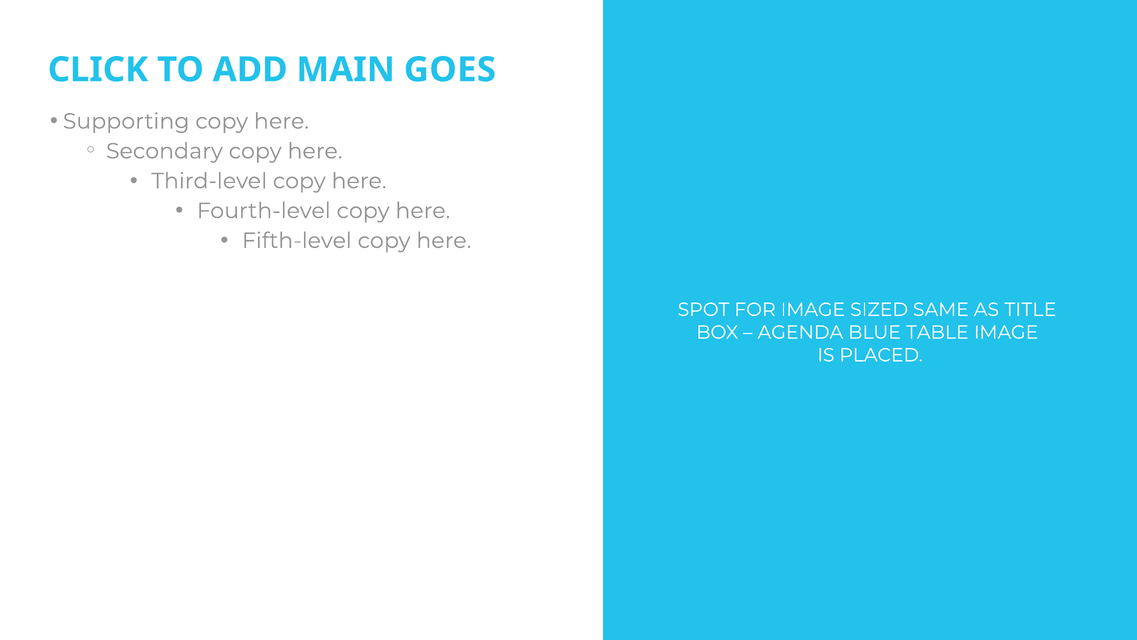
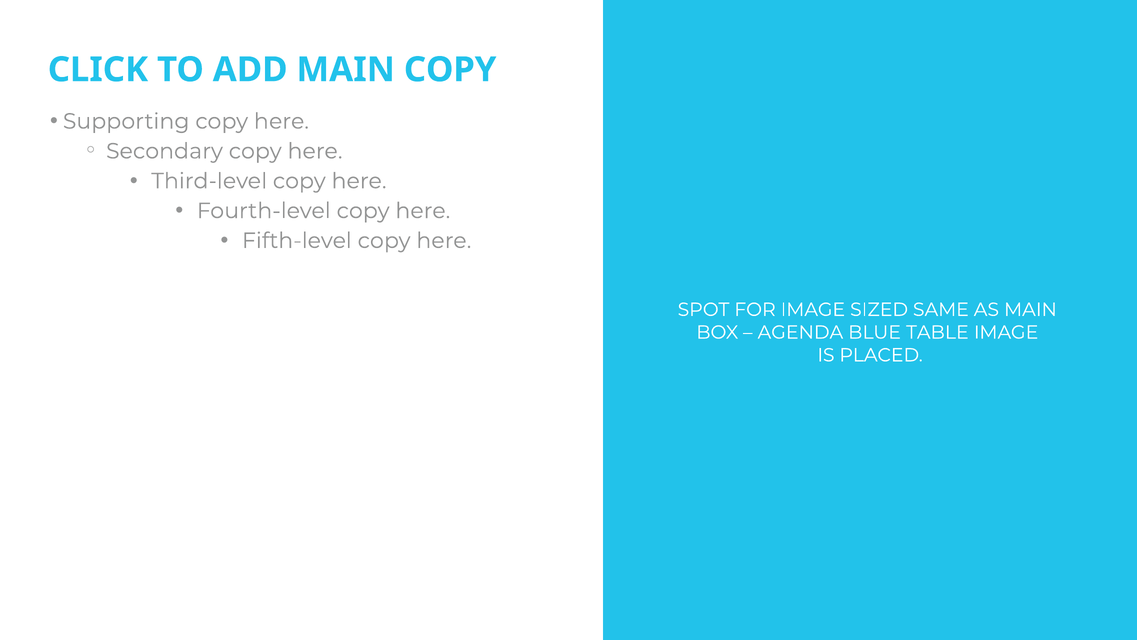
MAIN GOES: GOES -> COPY
AS TITLE: TITLE -> MAIN
